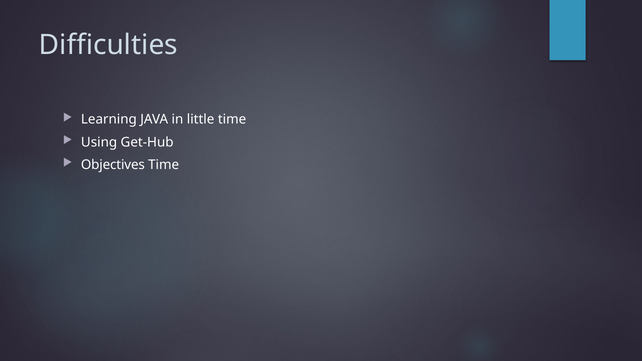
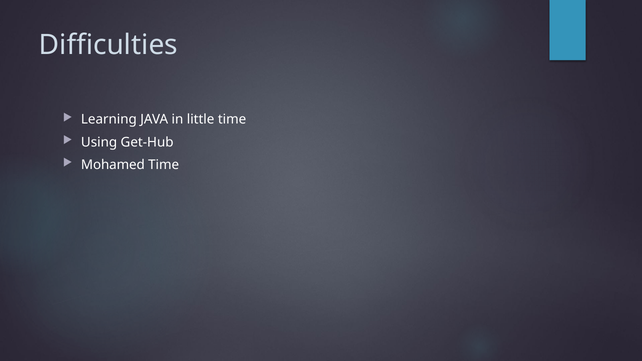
Objectives: Objectives -> Mohamed
